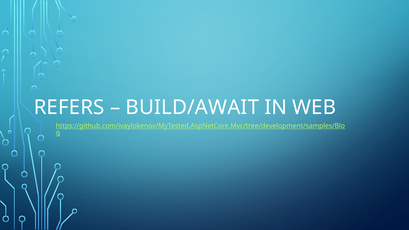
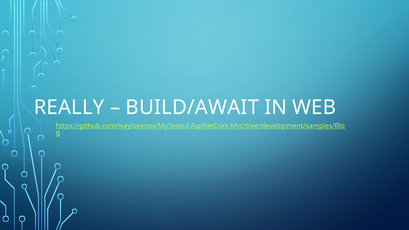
REFERS: REFERS -> REALLY
